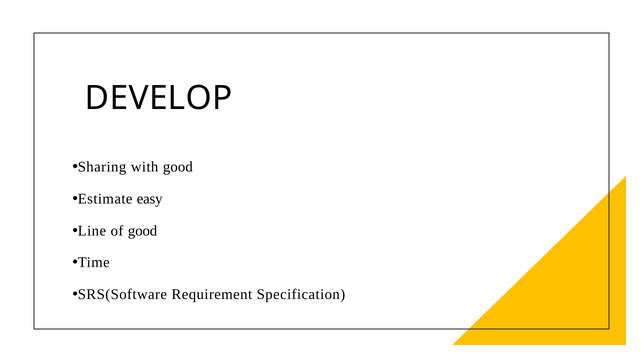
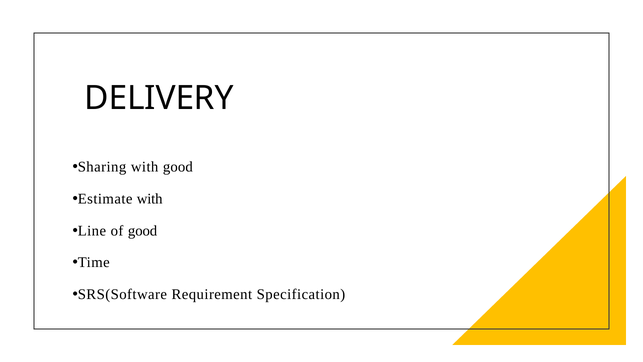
DEVELOP: DEVELOP -> DELIVERY
Estimate easy: easy -> with
